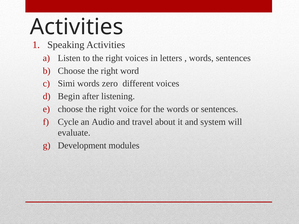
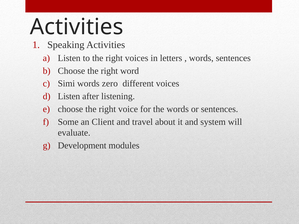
Begin at (69, 96): Begin -> Listen
Cycle: Cycle -> Some
Audio: Audio -> Client
